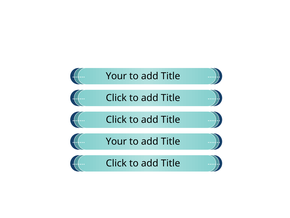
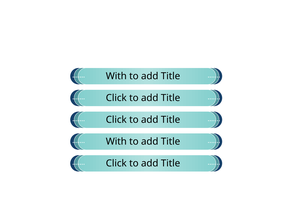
Your at (116, 76): Your -> With
Your at (116, 141): Your -> With
